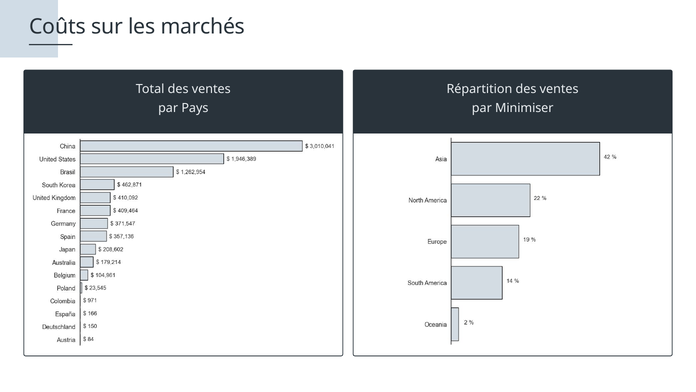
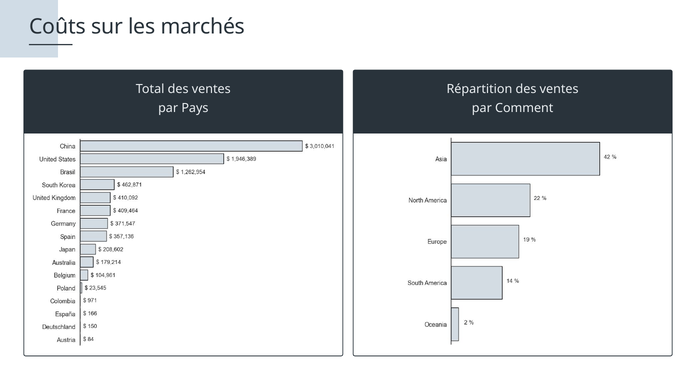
Minimiser: Minimiser -> Comment
